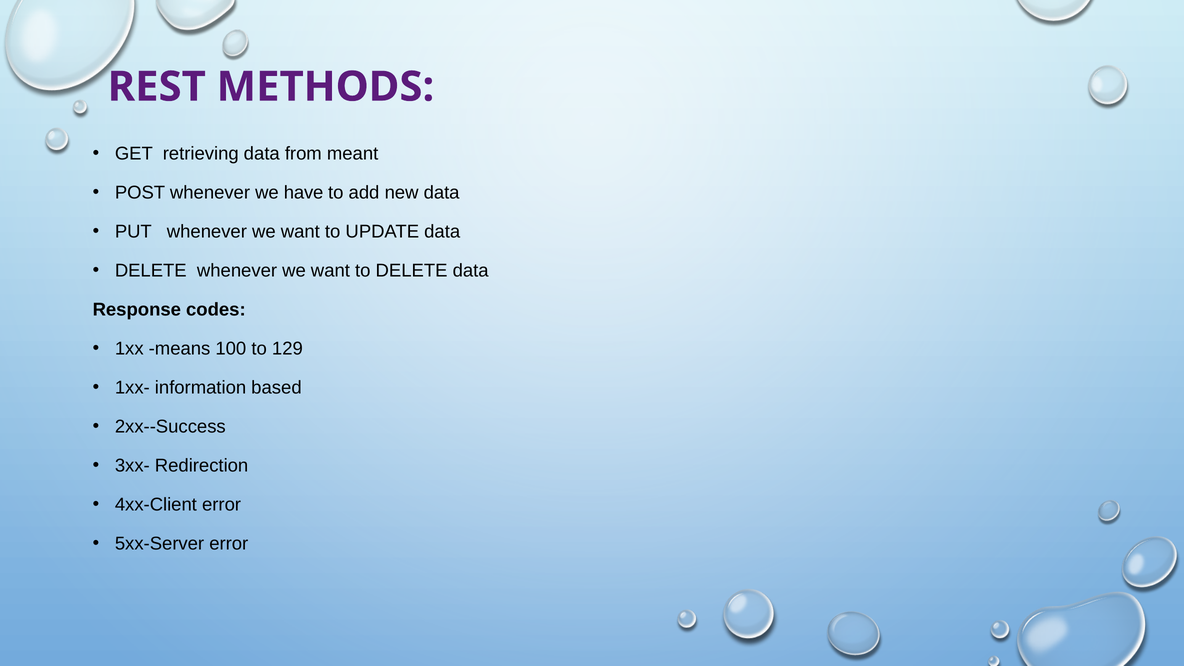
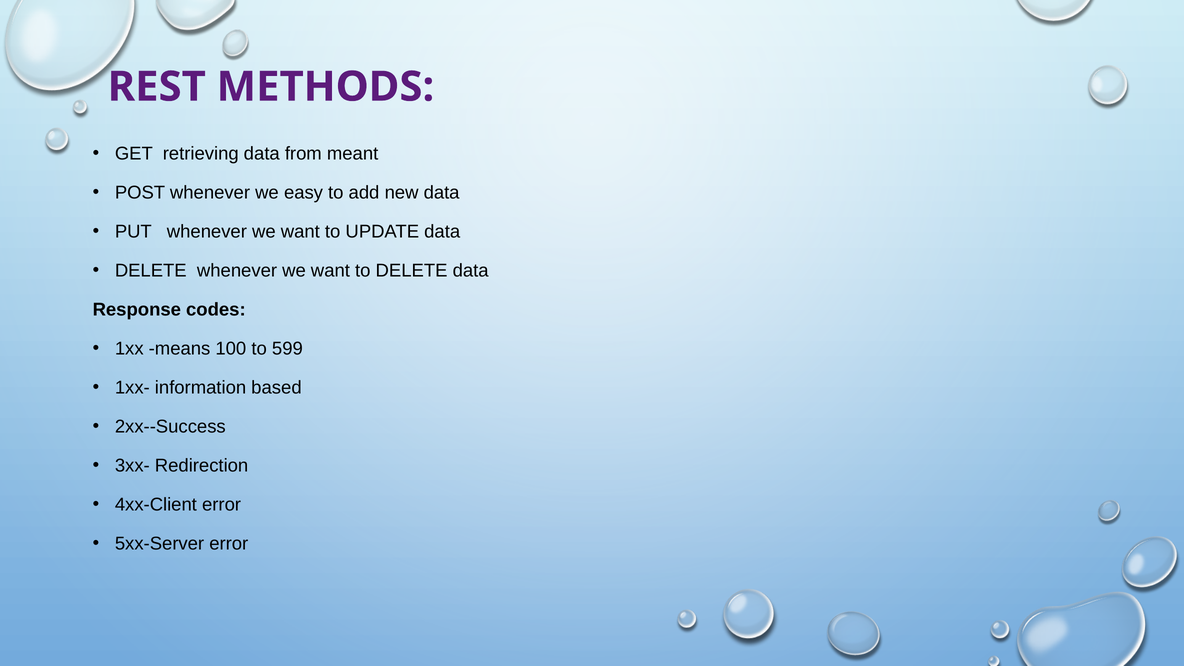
have: have -> easy
129: 129 -> 599
